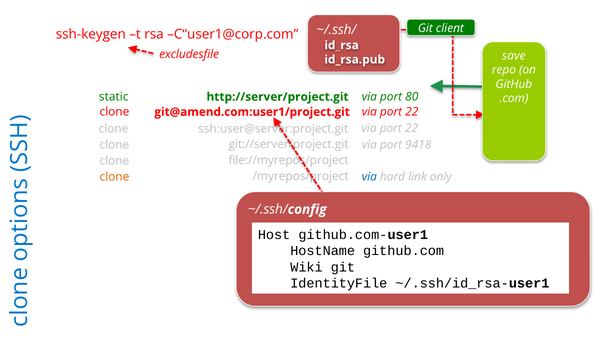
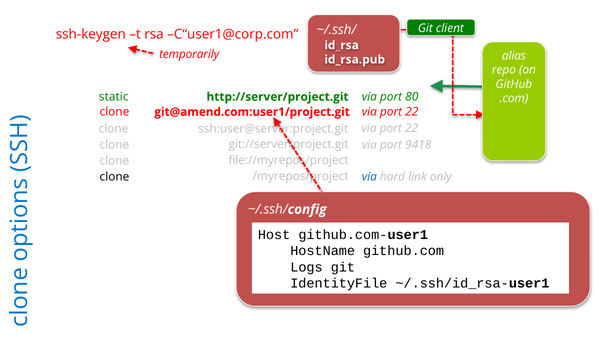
excludesfile: excludesfile -> temporarily
save: save -> alias
clone at (114, 176) colour: orange -> black
Wiki: Wiki -> Logs
